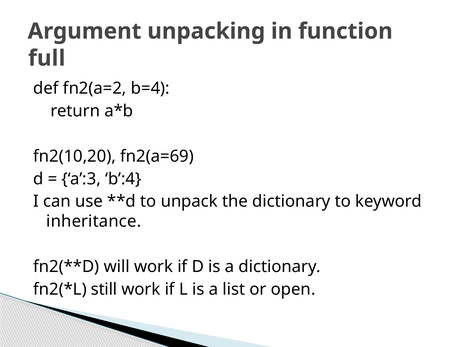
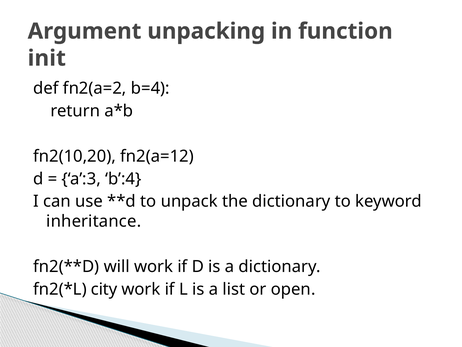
full: full -> init
fn2(a=69: fn2(a=69 -> fn2(a=12
still: still -> city
